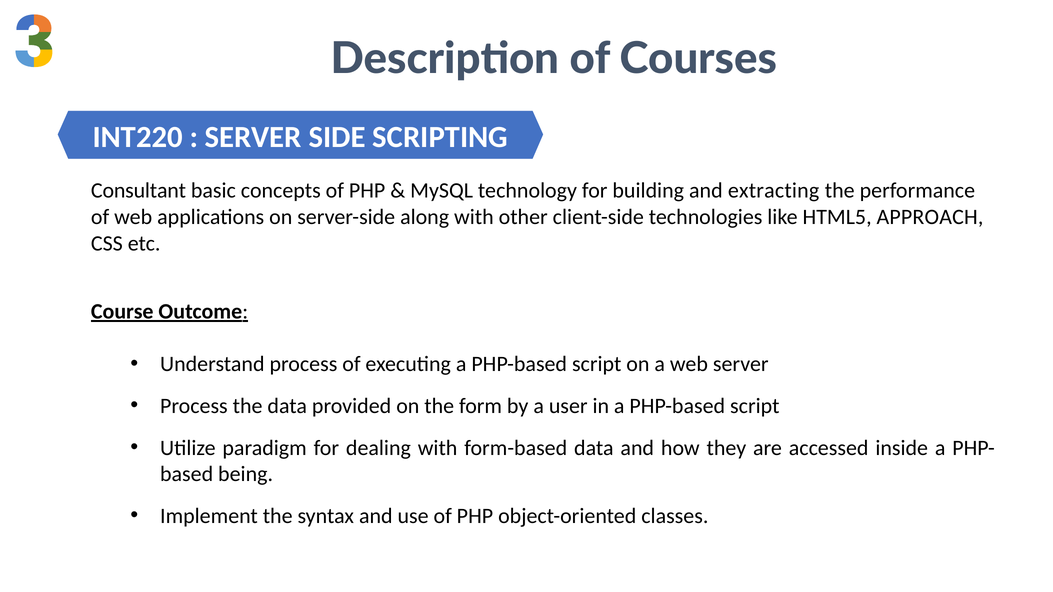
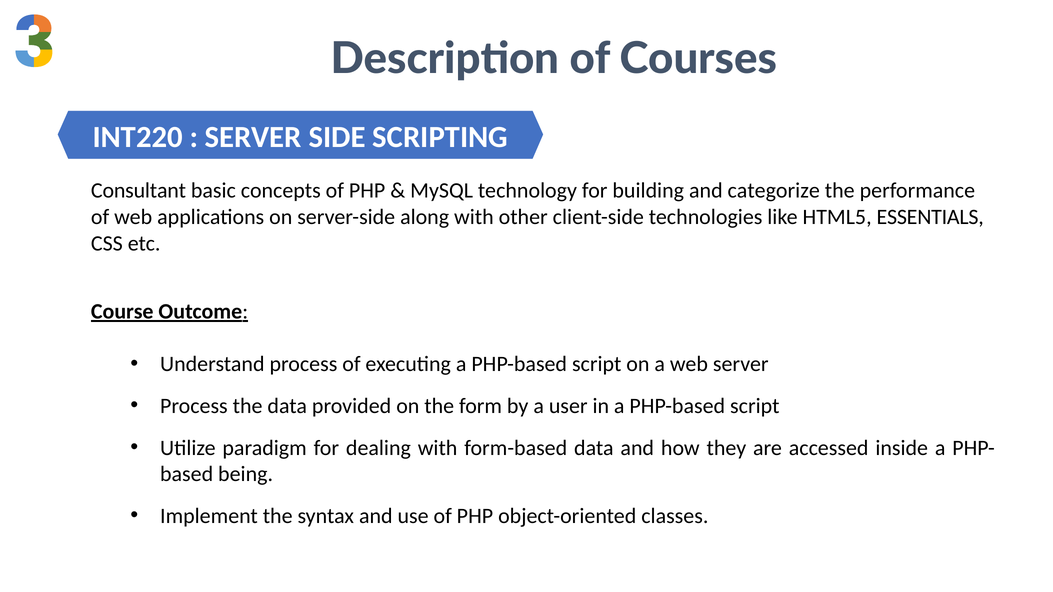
extracting: extracting -> categorize
APPROACH: APPROACH -> ESSENTIALS
